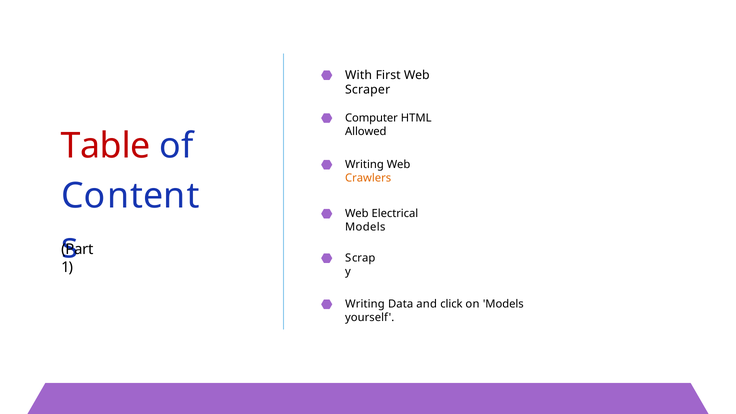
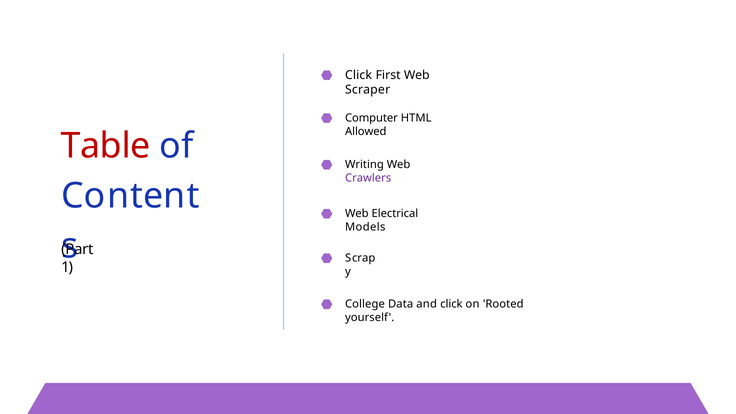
With at (359, 75): With -> Click
Crawlers colour: orange -> purple
Writing at (365, 304): Writing -> College
on Models: Models -> Rooted
